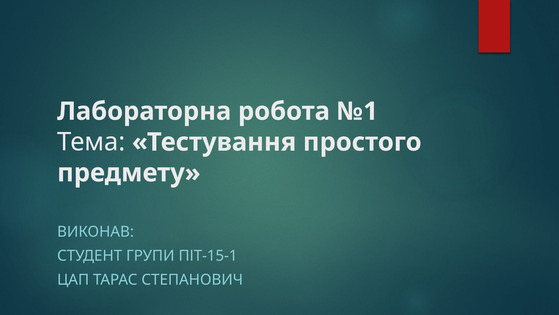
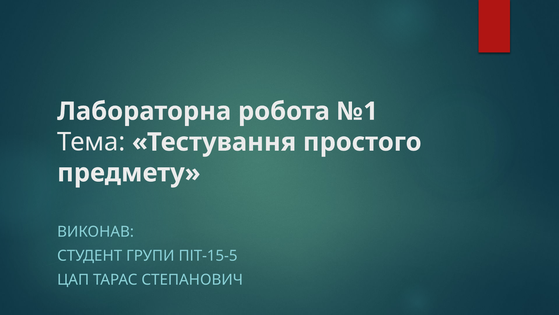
ПІТ-15-1: ПІТ-15-1 -> ПІТ-15-5
